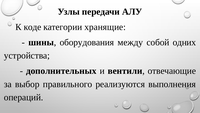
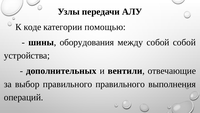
хранящие: хранящие -> помощью
собой одних: одних -> собой
правильного реализуются: реализуются -> правильного
